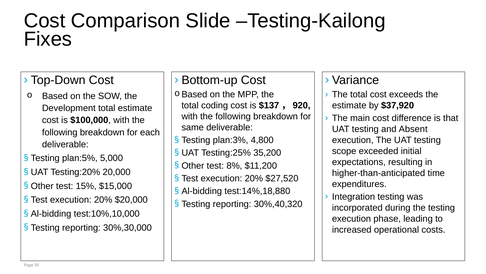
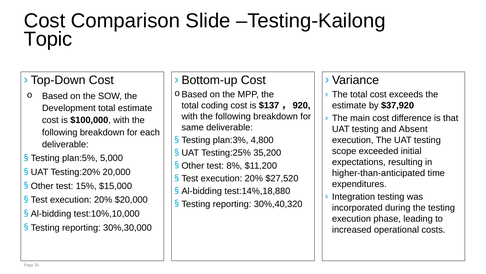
Fixes: Fixes -> Topic
